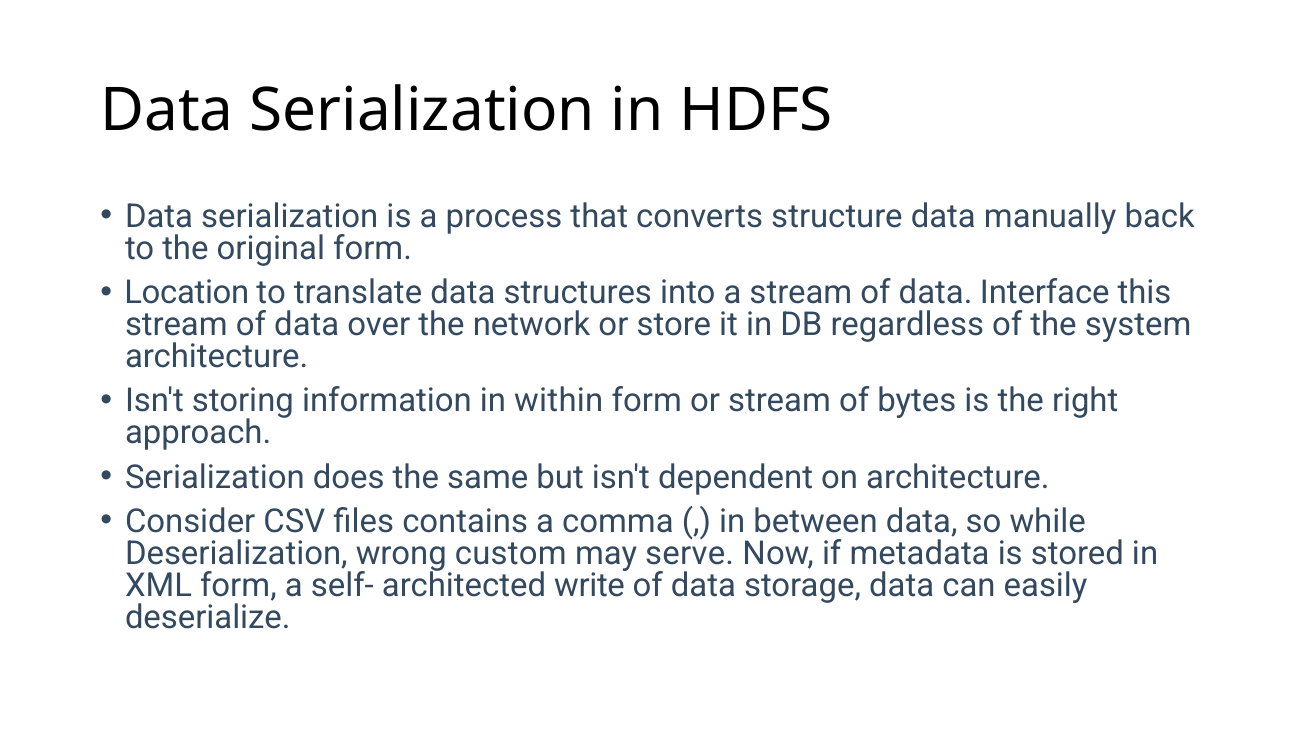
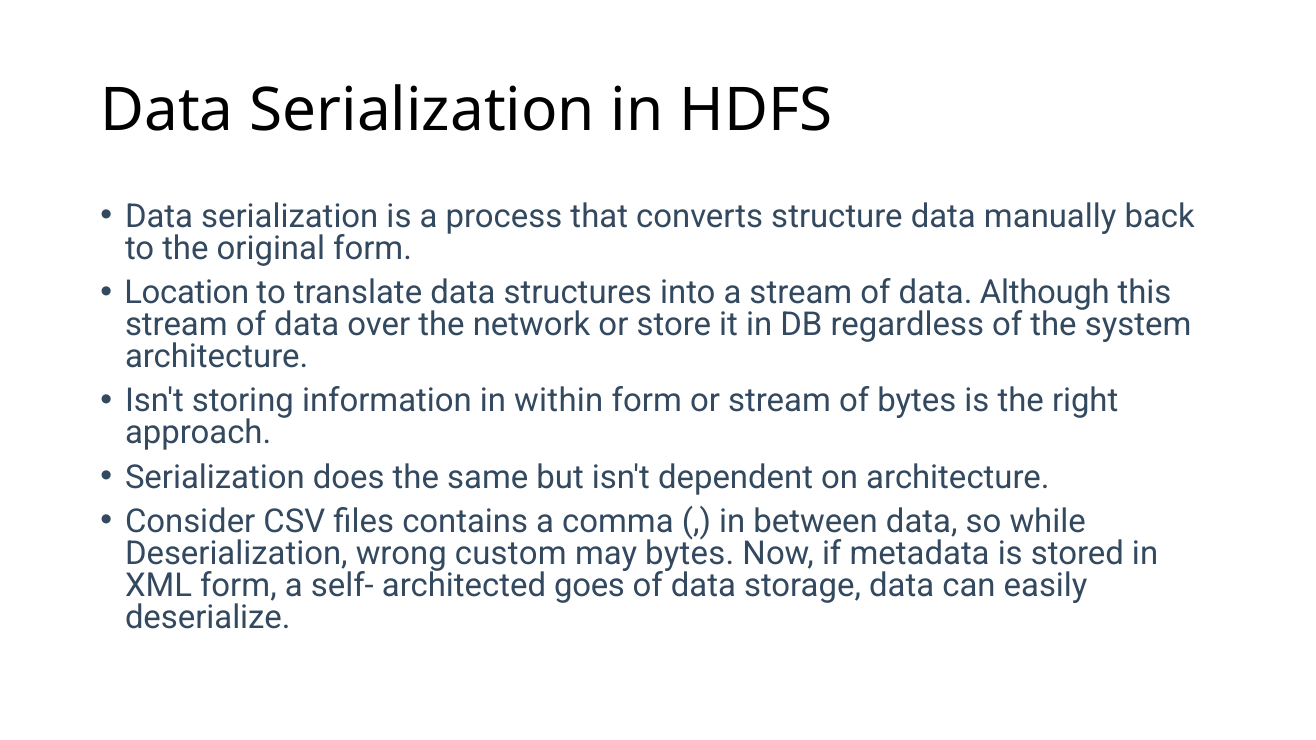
Interface: Interface -> Although
may serve: serve -> bytes
write: write -> goes
